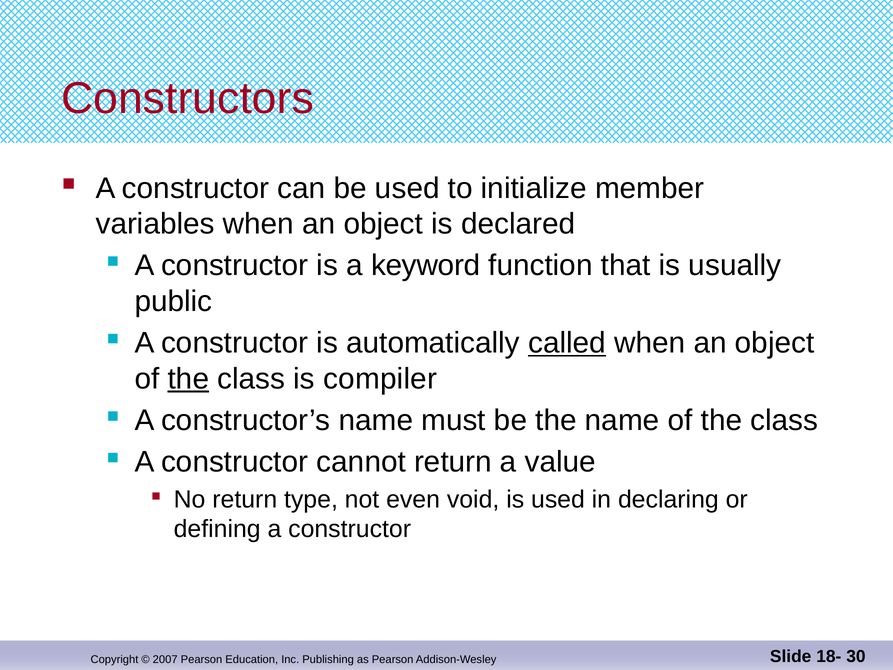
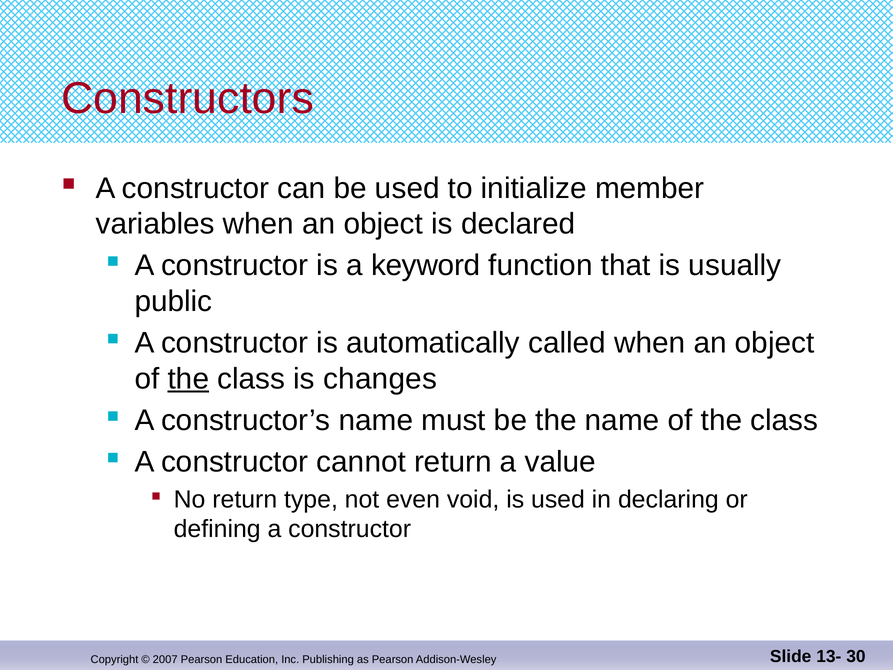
called underline: present -> none
compiler: compiler -> changes
18-: 18- -> 13-
